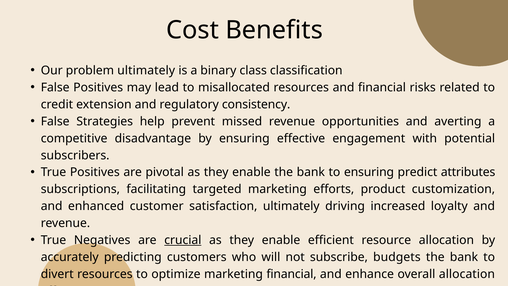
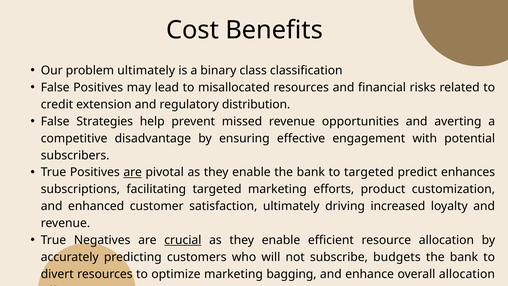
consistency: consistency -> distribution
are at (133, 172) underline: none -> present
to ensuring: ensuring -> targeted
attributes: attributes -> enhances
marketing financial: financial -> bagging
